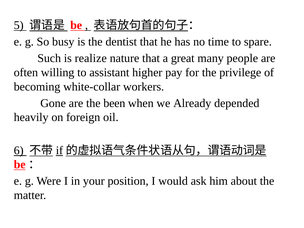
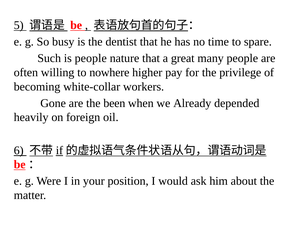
is realize: realize -> people
assistant: assistant -> nowhere
